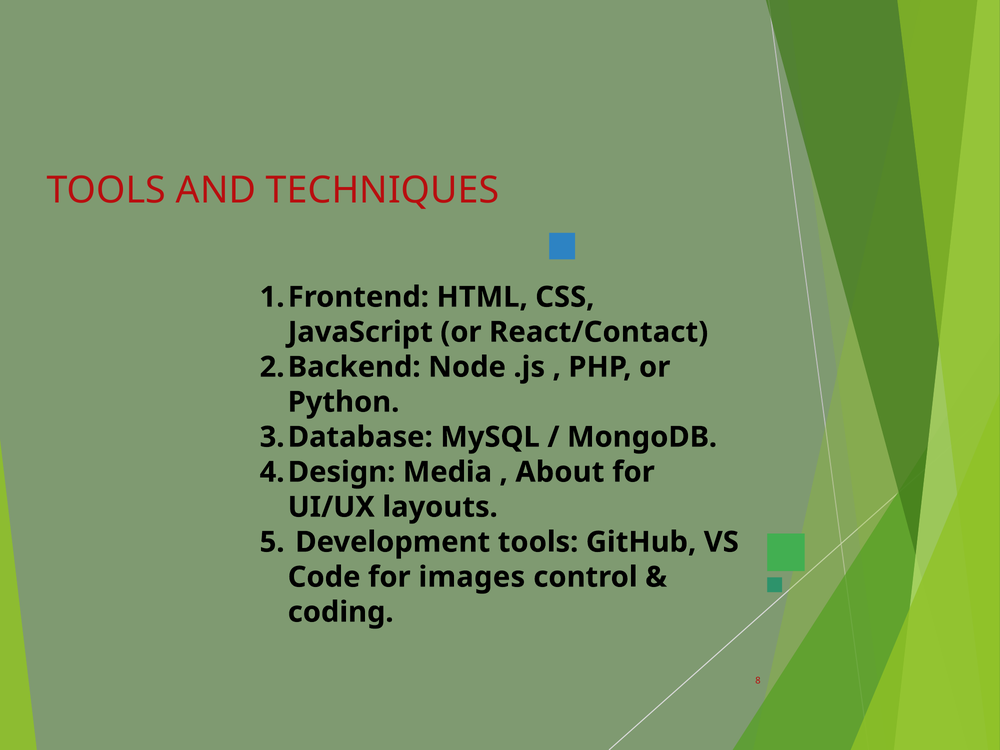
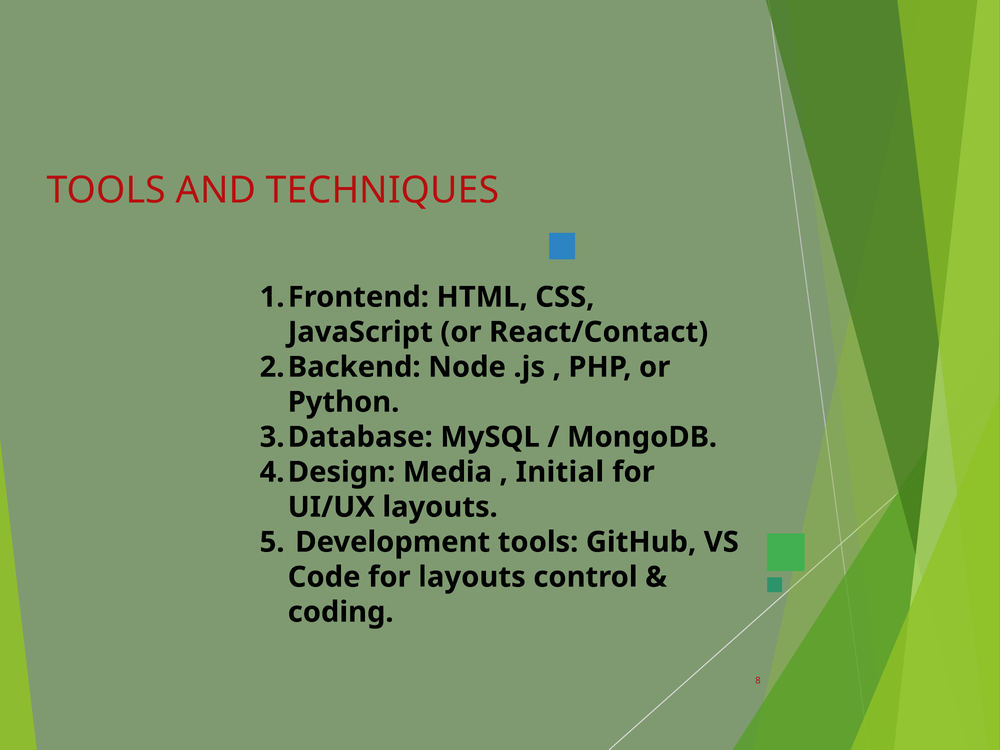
About: About -> Initial
for images: images -> layouts
